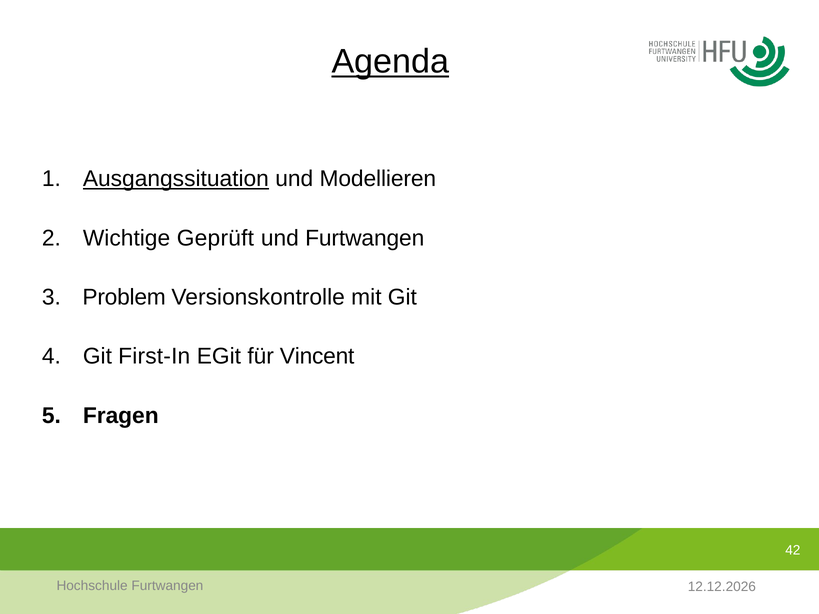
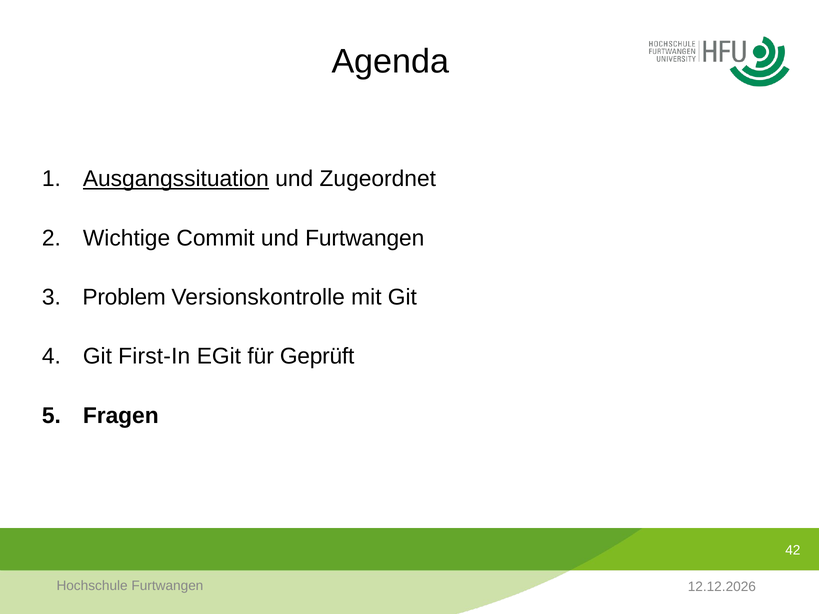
Agenda underline: present -> none
Modellieren: Modellieren -> Zugeordnet
Geprüft: Geprüft -> Commit
Vincent: Vincent -> Geprüft
